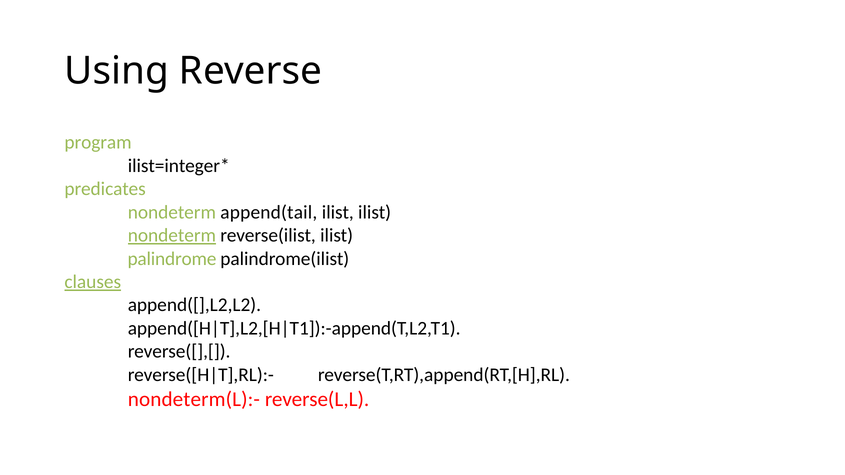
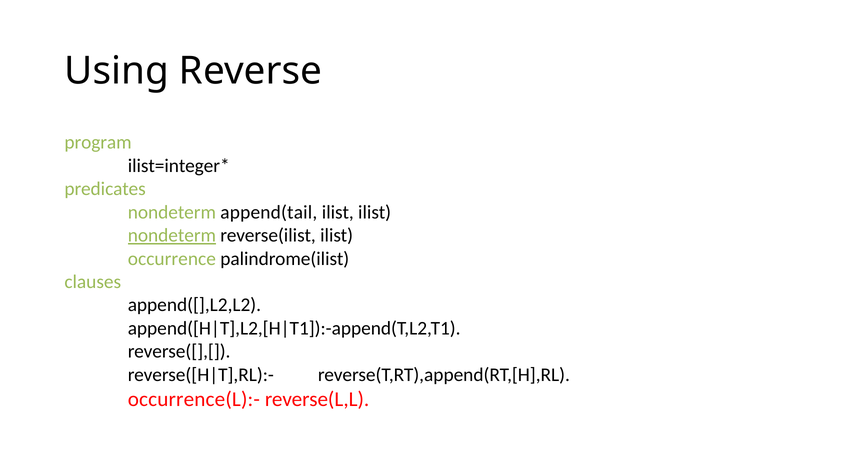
palindrome: palindrome -> occurrence
clauses underline: present -> none
nondeterm(L):-: nondeterm(L):- -> occurrence(L):-
